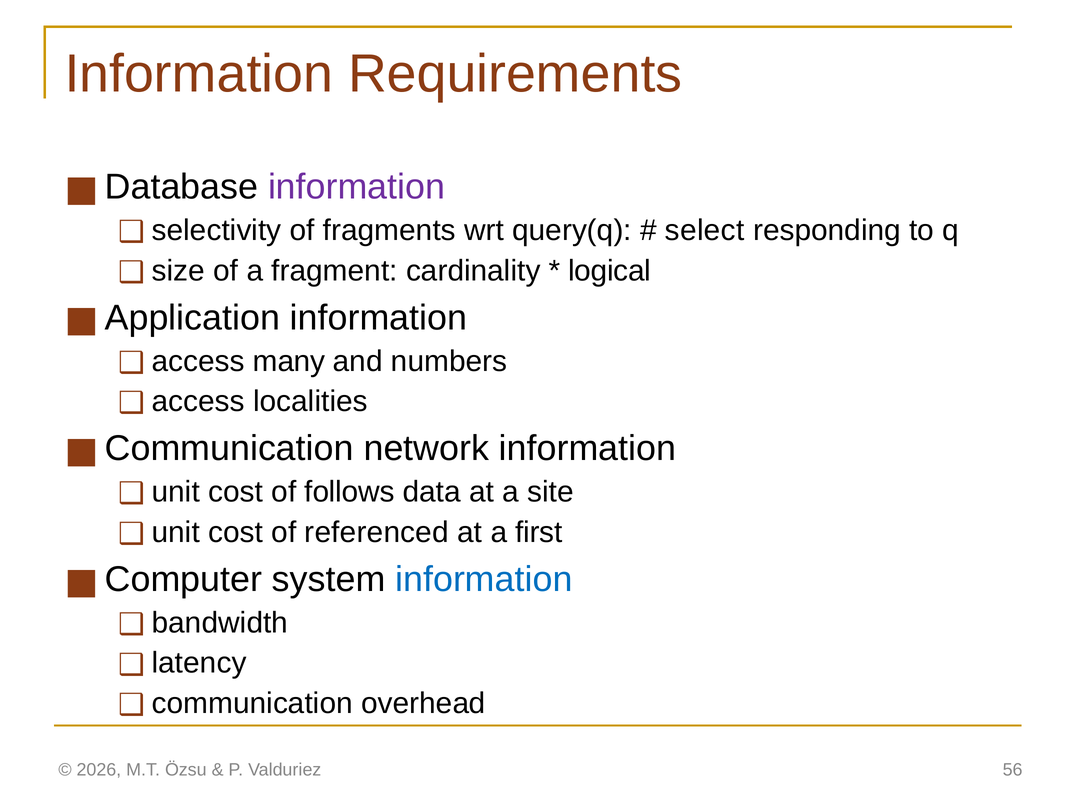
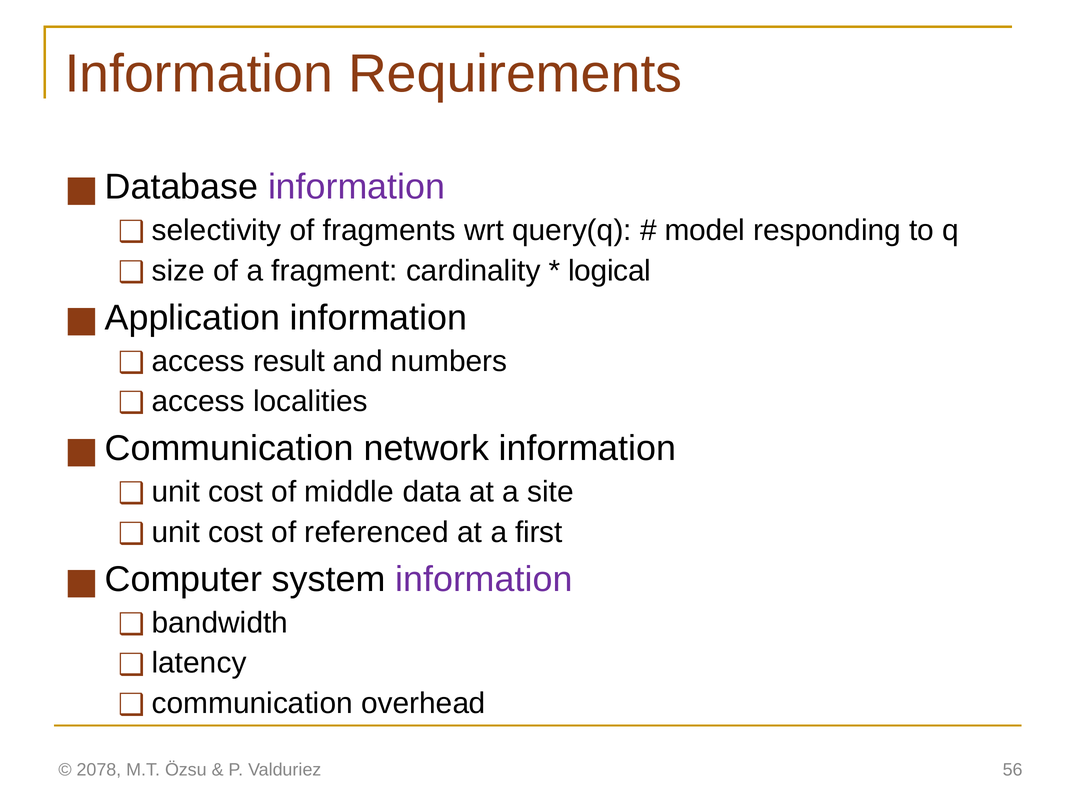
select: select -> model
many: many -> result
follows: follows -> middle
information at (484, 579) colour: blue -> purple
2026: 2026 -> 2078
